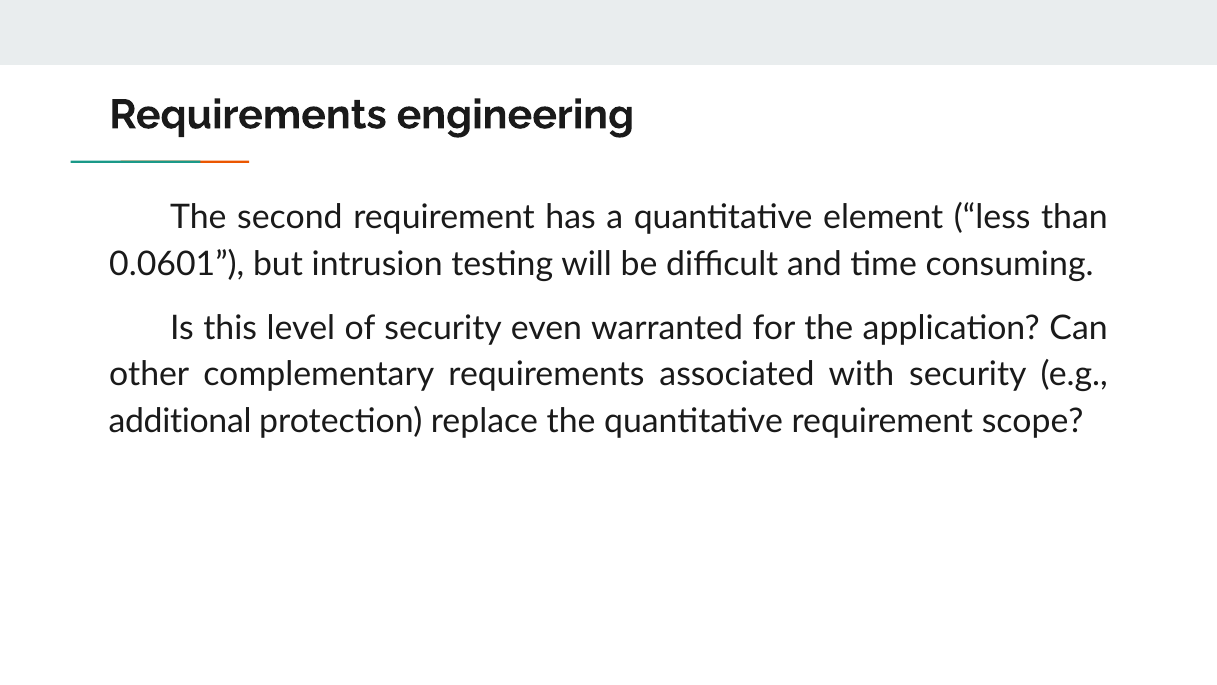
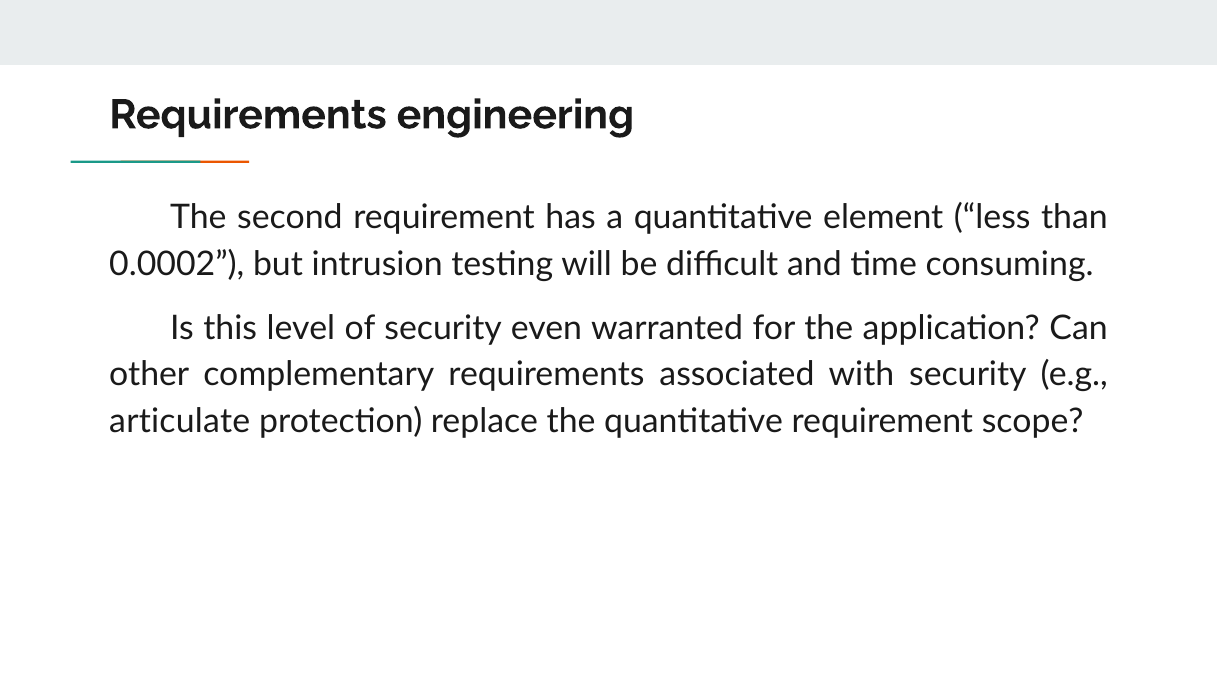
0.0601: 0.0601 -> 0.0002
additional: additional -> articulate
